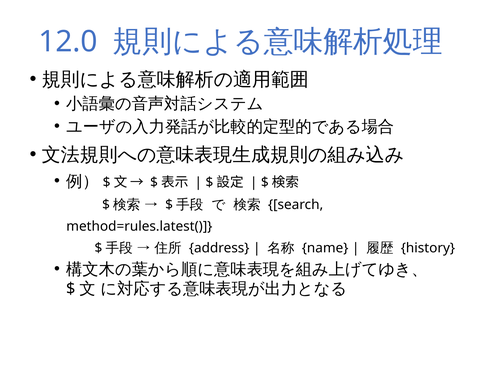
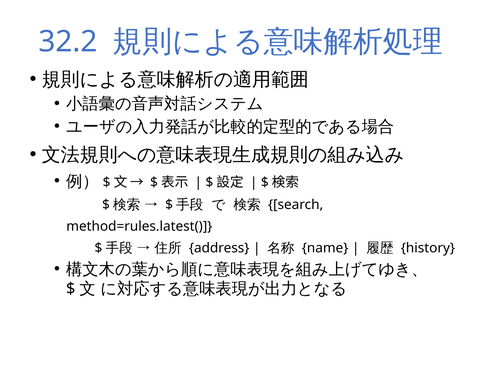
12.0: 12.0 -> 32.2
